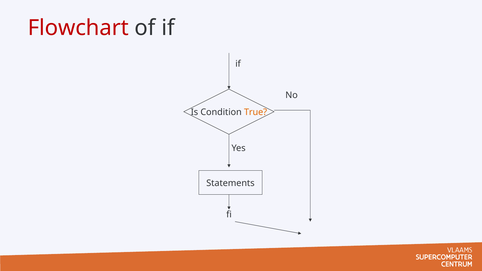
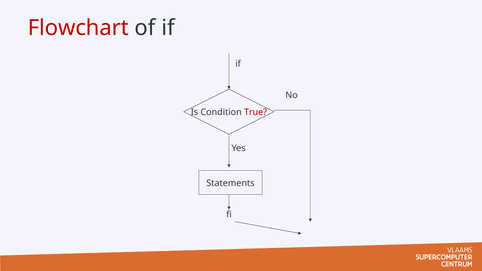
True colour: orange -> red
